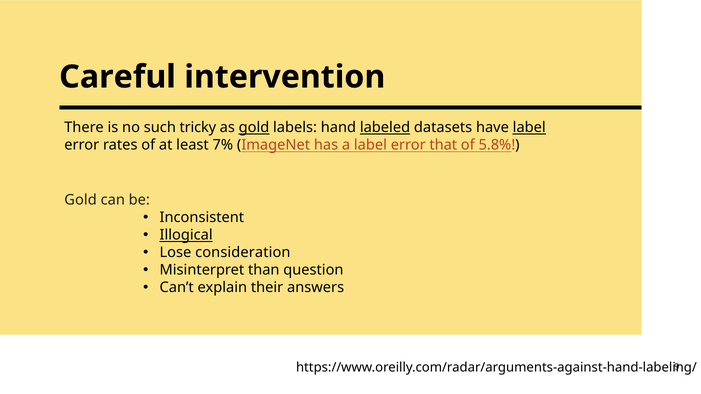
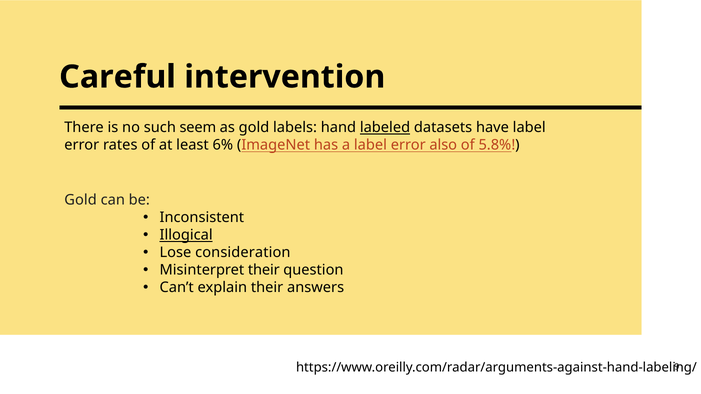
tricky: tricky -> seem
gold at (254, 128) underline: present -> none
label at (529, 128) underline: present -> none
7%: 7% -> 6%
that: that -> also
Misinterpret than: than -> their
